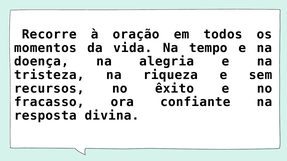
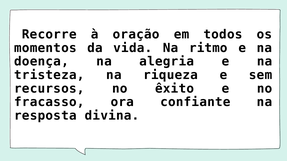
tempo: tempo -> ritmo
